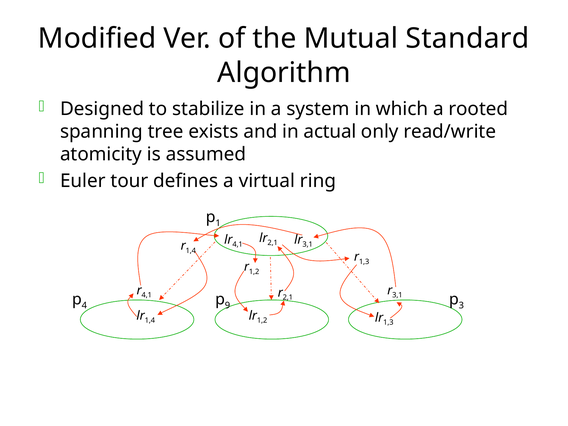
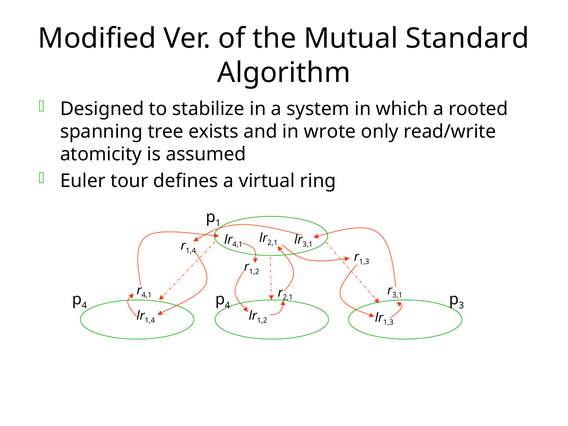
actual: actual -> wrote
9 at (227, 305): 9 -> 4
